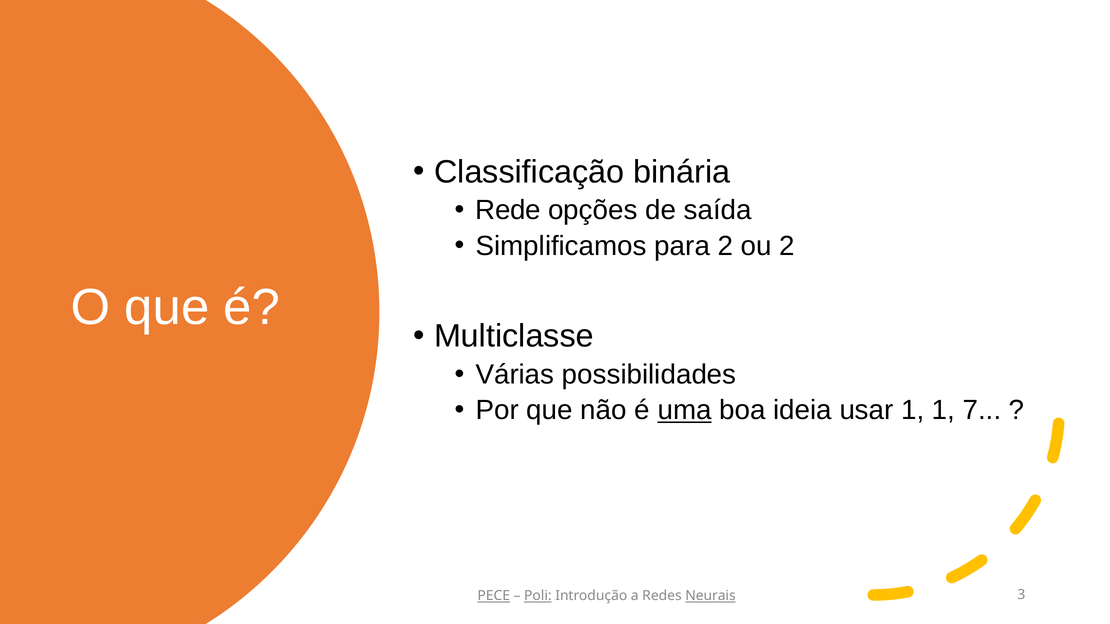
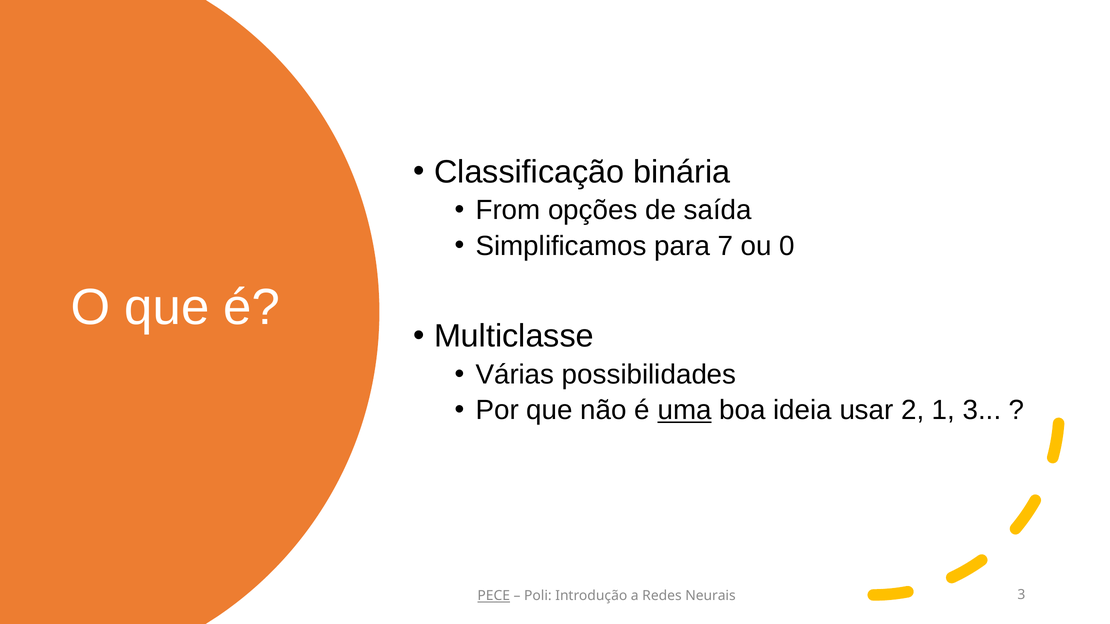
Rede: Rede -> From
para 2: 2 -> 7
ou 2: 2 -> 0
usar 1: 1 -> 2
1 7: 7 -> 3
Poli underline: present -> none
Neurais underline: present -> none
